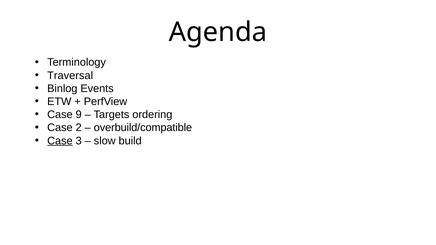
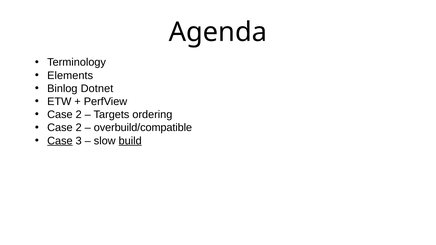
Traversal: Traversal -> Elements
Events: Events -> Dotnet
9 at (79, 115): 9 -> 2
build underline: none -> present
